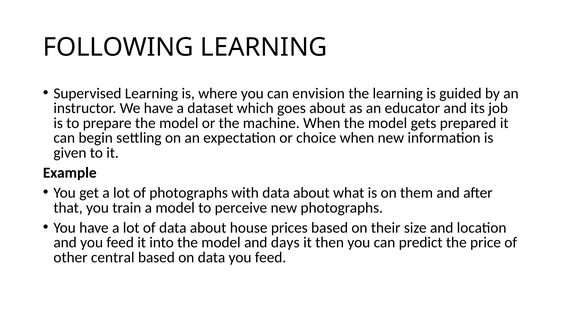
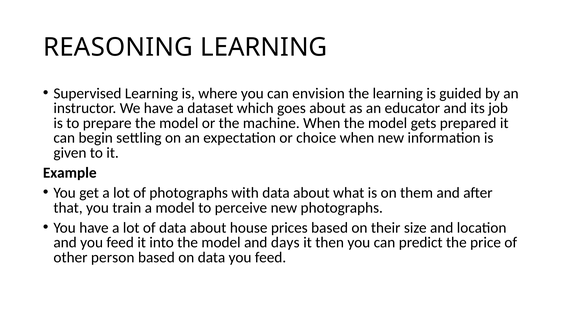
FOLLOWING: FOLLOWING -> REASONING
central: central -> person
